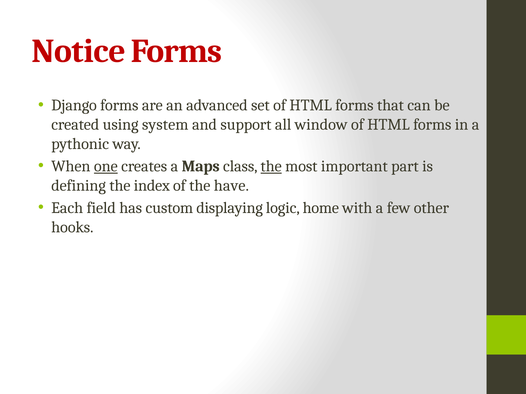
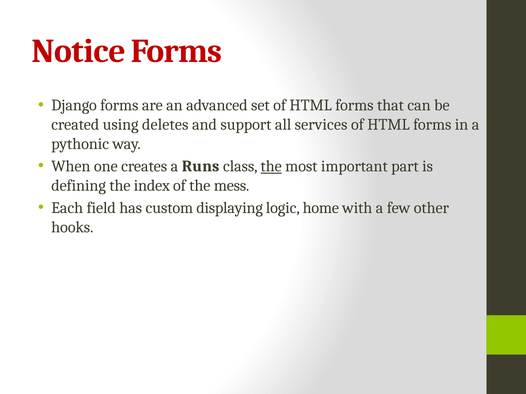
system: system -> deletes
window: window -> services
one underline: present -> none
Maps: Maps -> Runs
have: have -> mess
